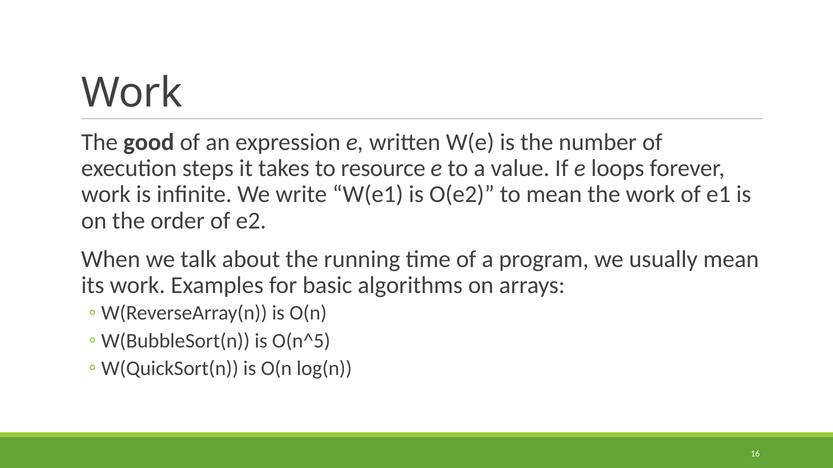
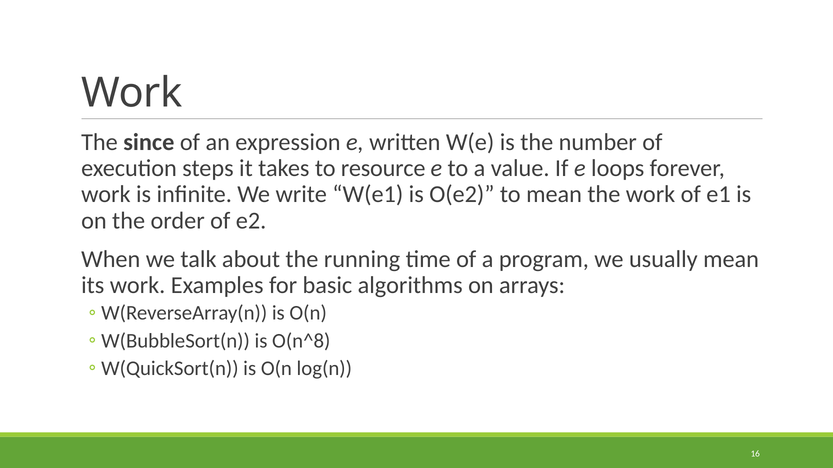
good: good -> since
O(n^5: O(n^5 -> O(n^8
